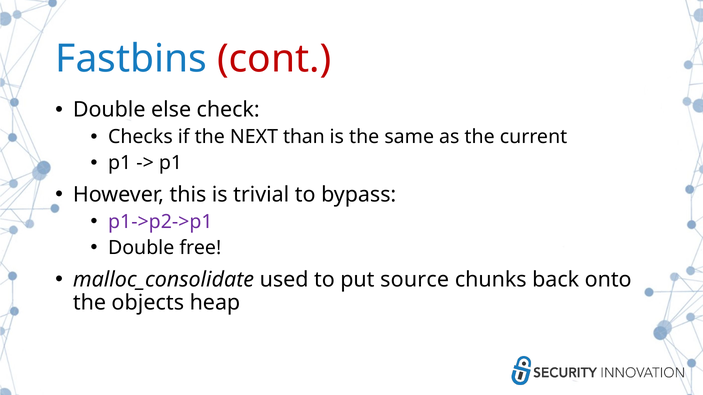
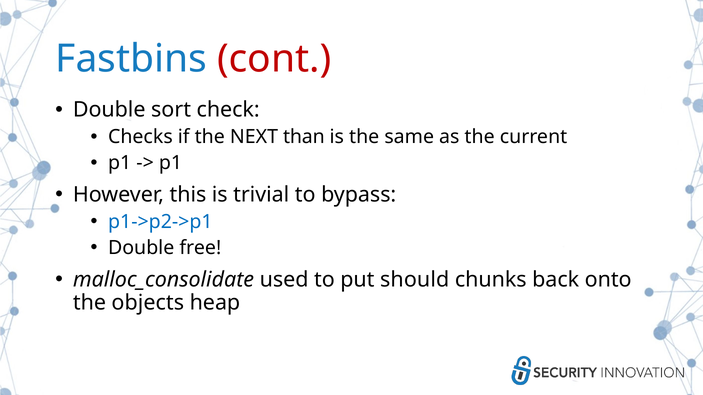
else: else -> sort
p1->p2->p1 colour: purple -> blue
source: source -> should
